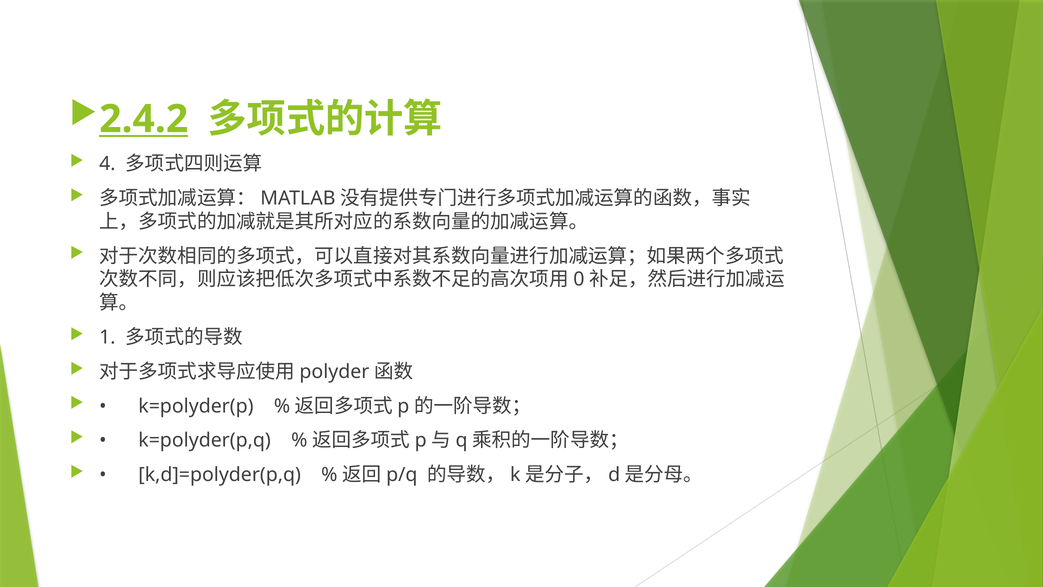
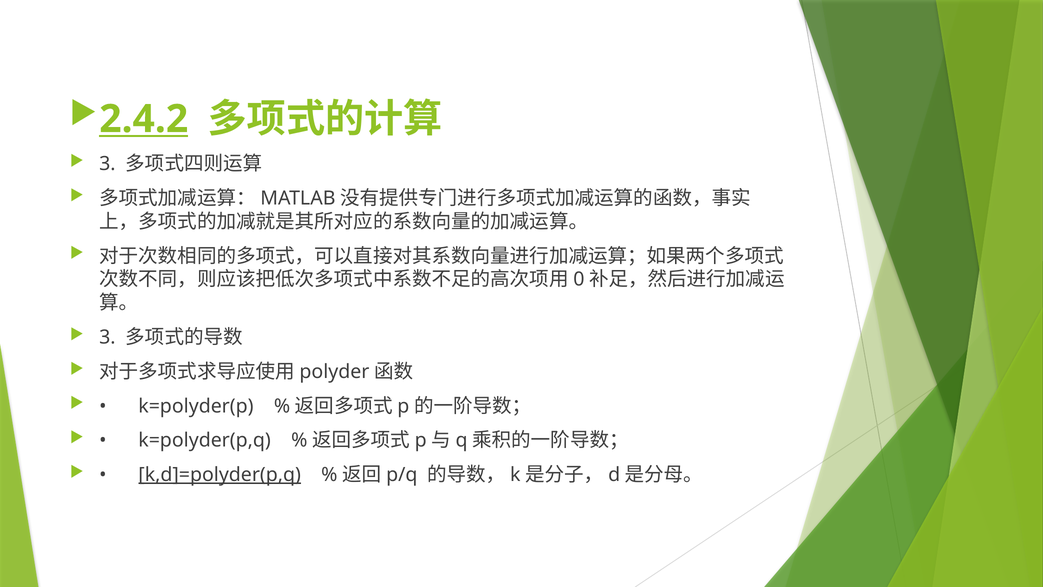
4 at (107, 164): 4 -> 3
1 at (107, 337): 1 -> 3
k,d]=polyder(p,q underline: none -> present
